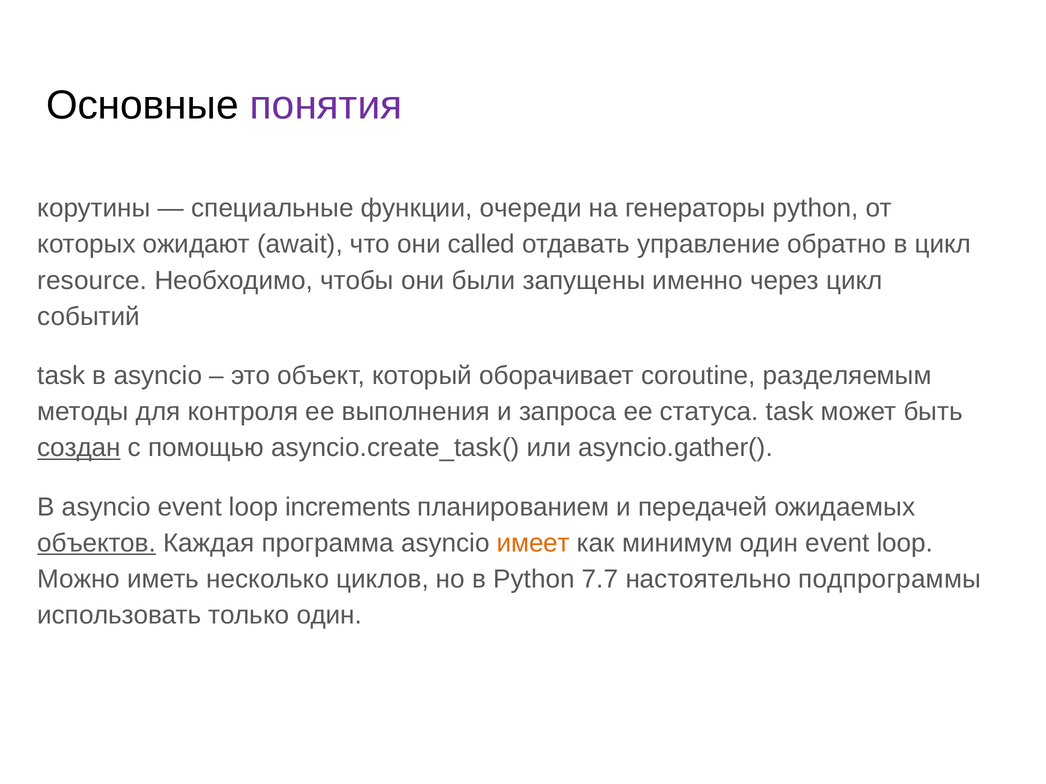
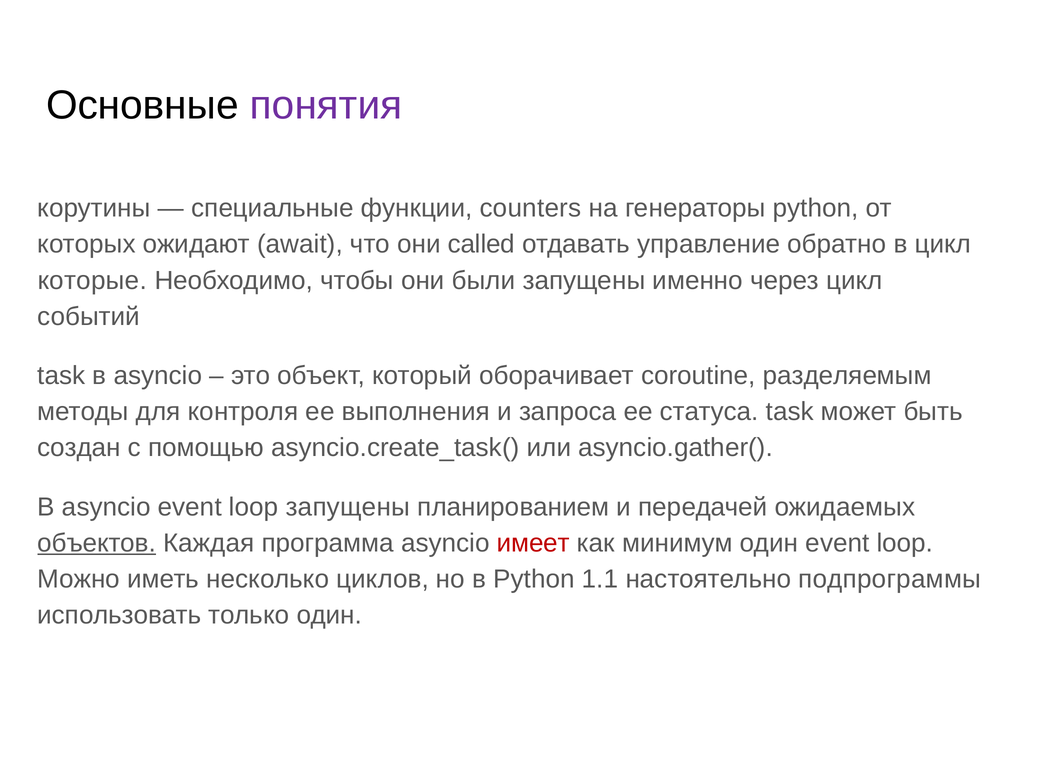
очереди: очереди -> counters
resource: resource -> которые
создан underline: present -> none
loop increments: increments -> запущены
имеет colour: orange -> red
7.7: 7.7 -> 1.1
